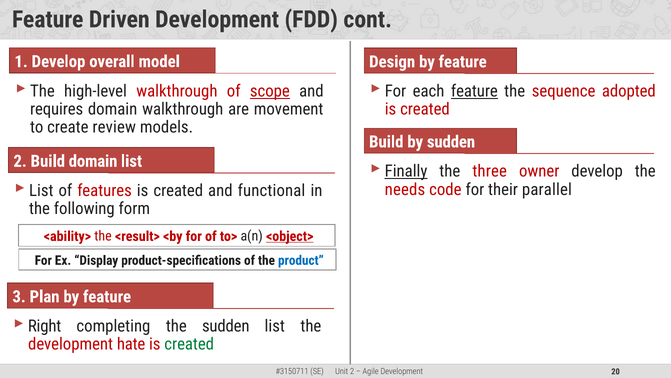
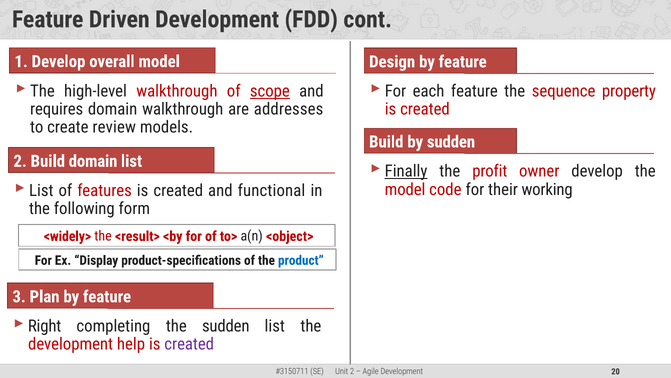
feature at (474, 91) underline: present -> none
adopted: adopted -> property
movement: movement -> addresses
three: three -> profit
needs at (405, 189): needs -> model
parallel: parallel -> working
<ability>: <ability> -> <widely>
<object> underline: present -> none
hate: hate -> help
created at (189, 344) colour: green -> purple
